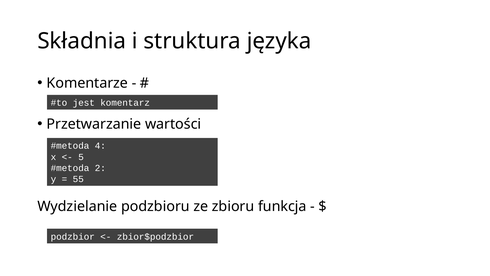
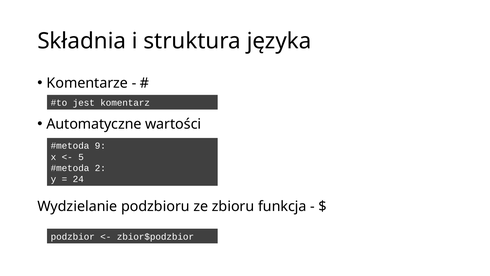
Przetwarzanie: Przetwarzanie -> Automatyczne
4: 4 -> 9
55: 55 -> 24
